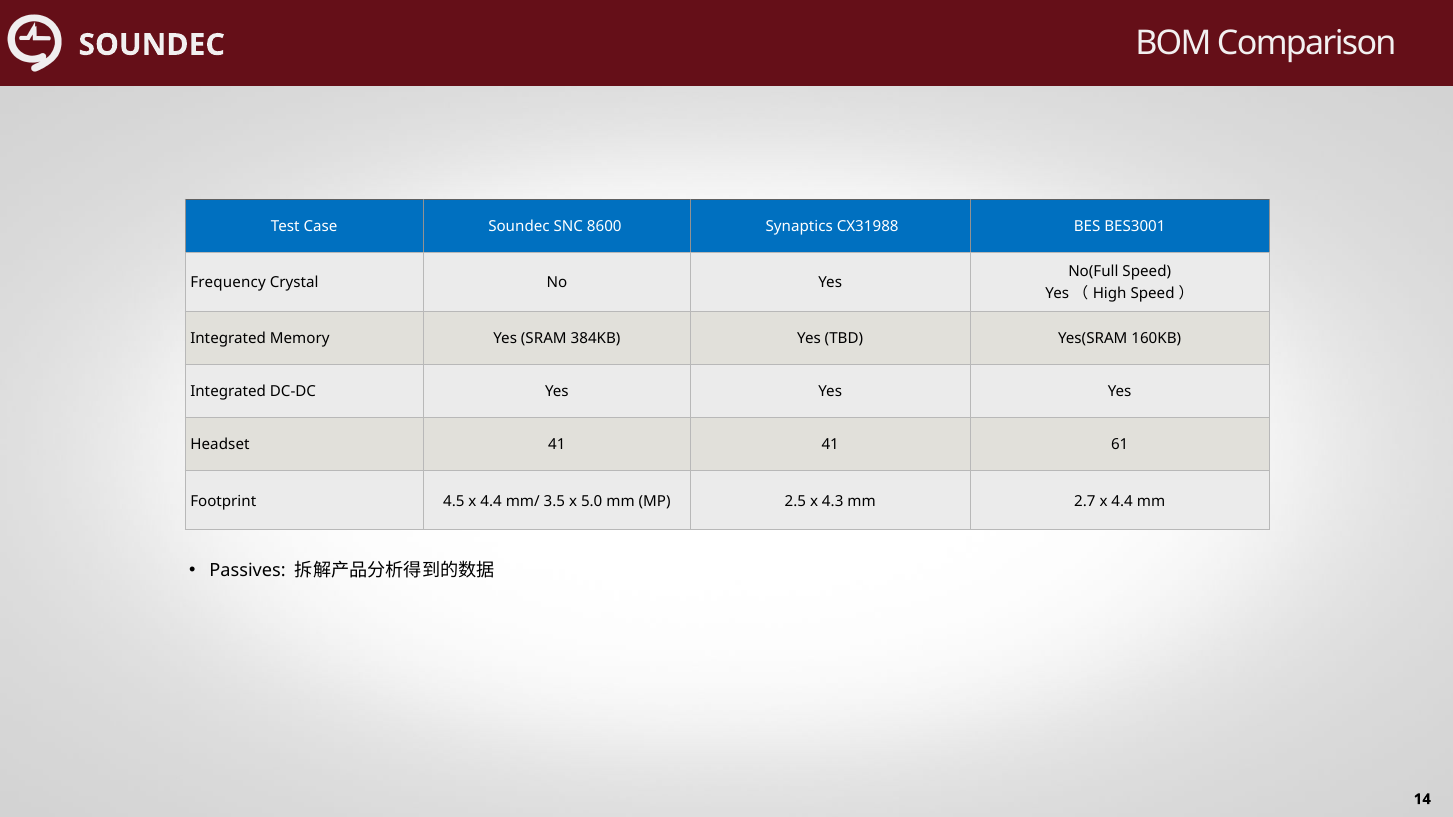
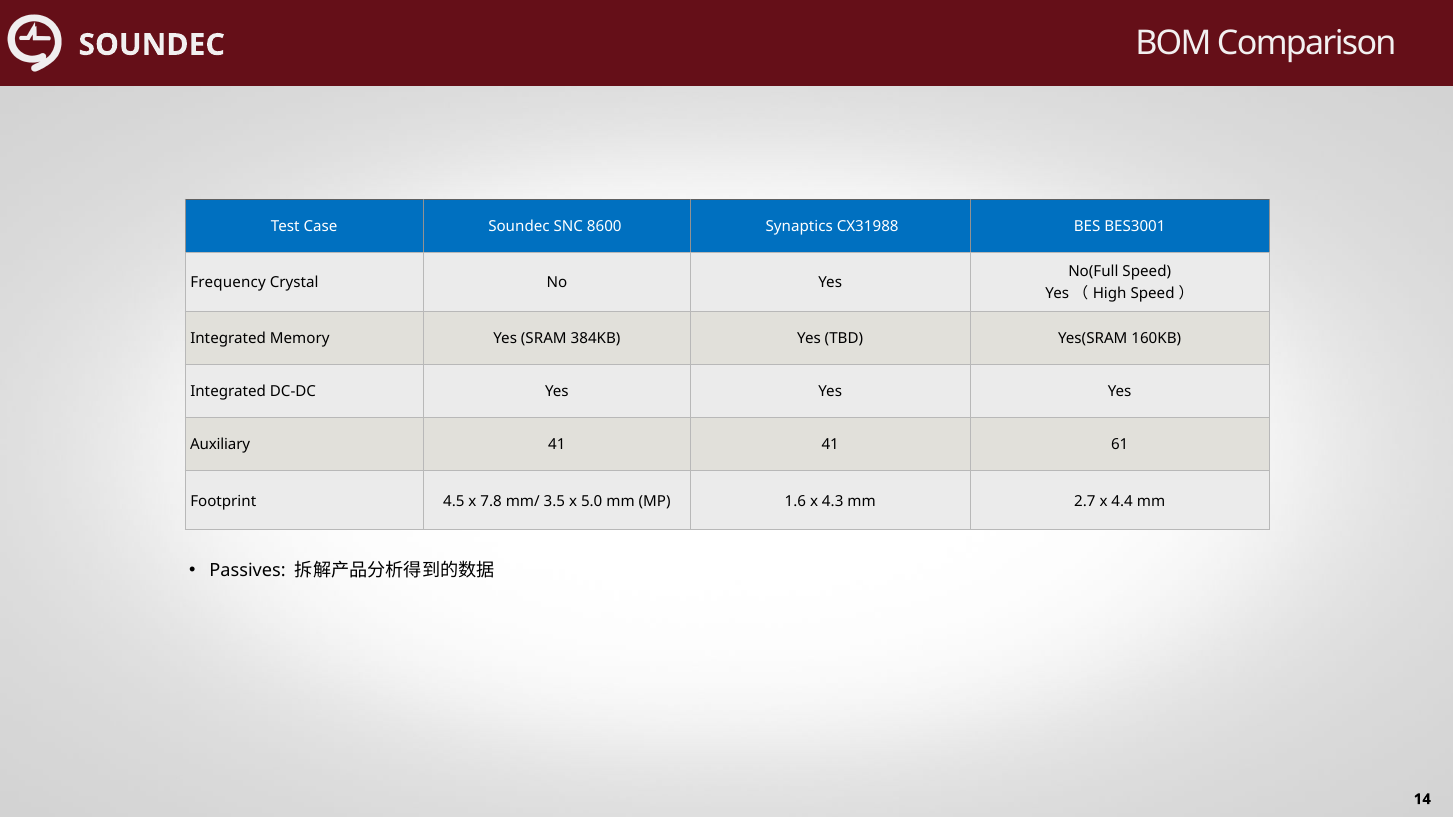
Headset: Headset -> Auxiliary
4.5 x 4.4: 4.4 -> 7.8
2.5: 2.5 -> 1.6
